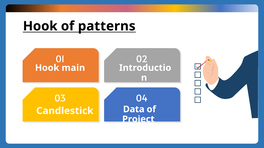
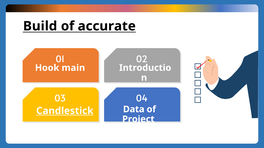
Hook at (40, 26): Hook -> Build
patterns: patterns -> accurate
Candlestick underline: none -> present
